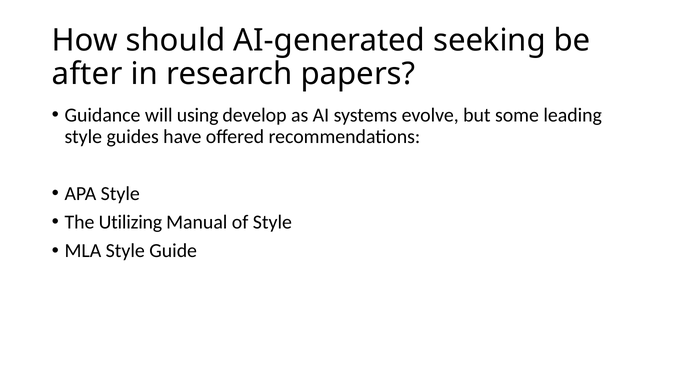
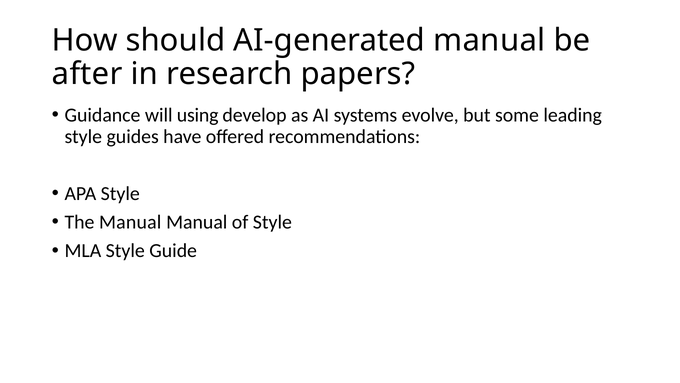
AI-generated seeking: seeking -> manual
The Utilizing: Utilizing -> Manual
